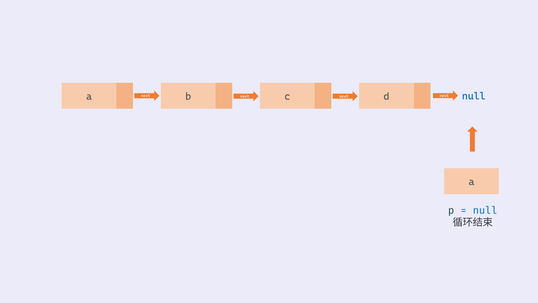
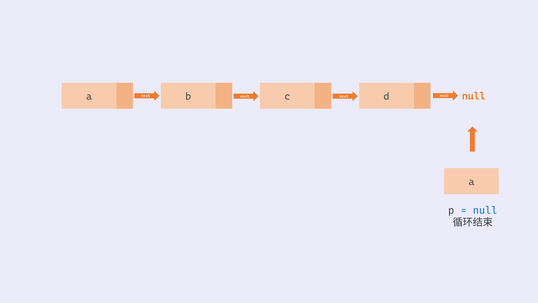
null at (474, 96) colour: blue -> orange
